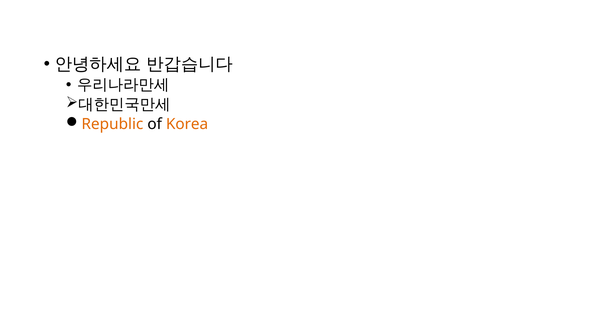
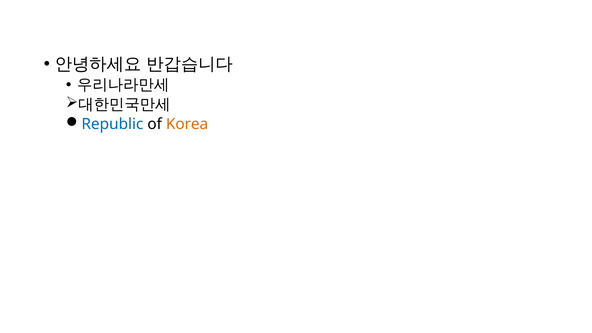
Republic colour: orange -> blue
